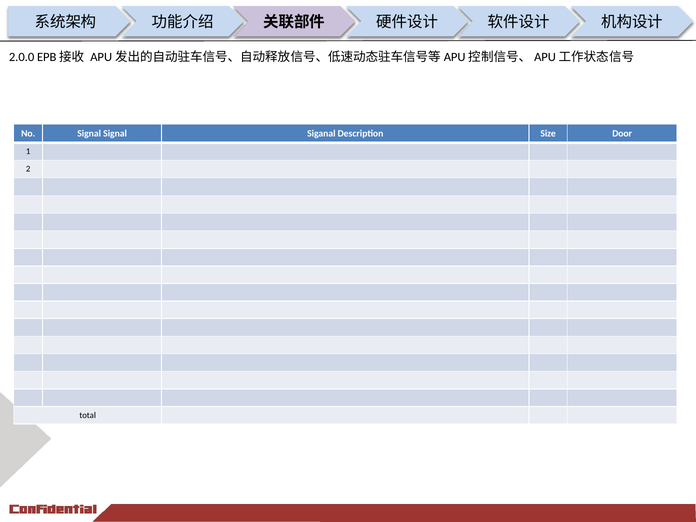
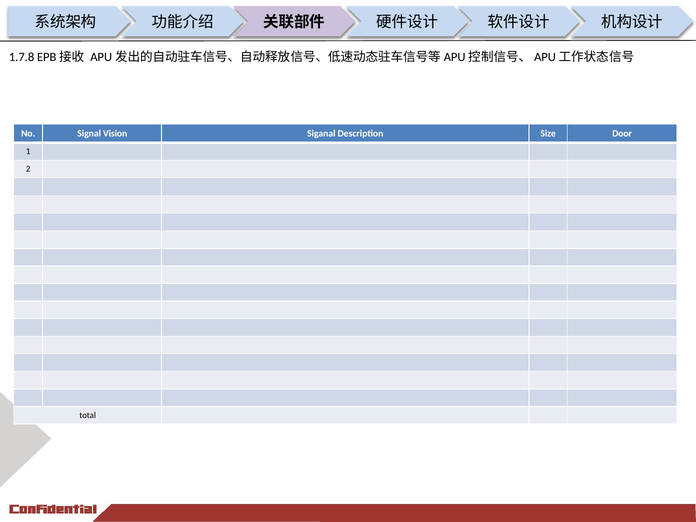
2.0.0: 2.0.0 -> 1.7.8
Signal Signal: Signal -> Vision
